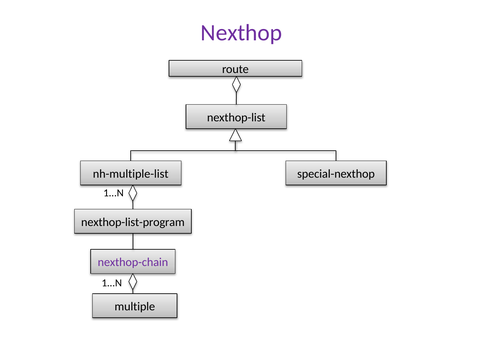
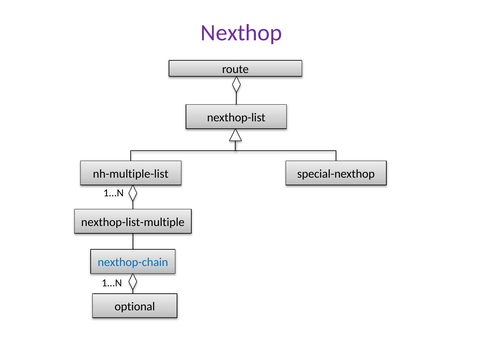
nexthop-list-program: nexthop-list-program -> nexthop-list-multiple
nexthop-chain colour: purple -> blue
multiple: multiple -> optional
